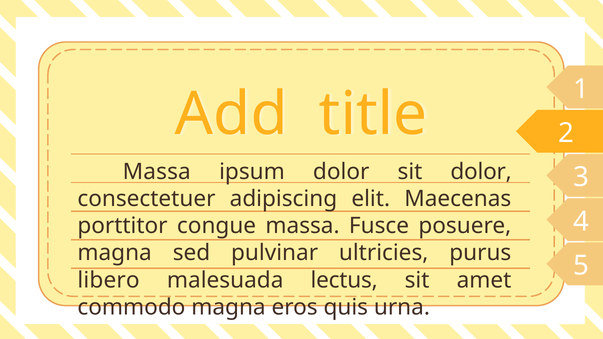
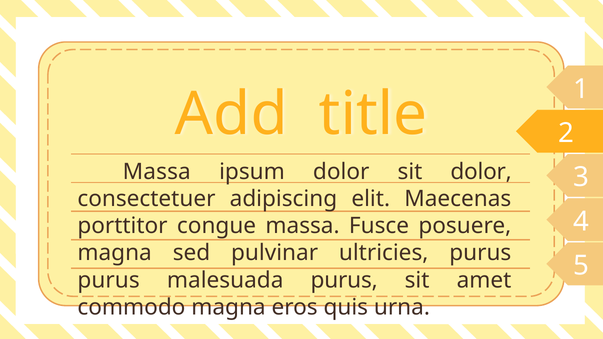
libero at (109, 280): libero -> purus
malesuada lectus: lectus -> purus
